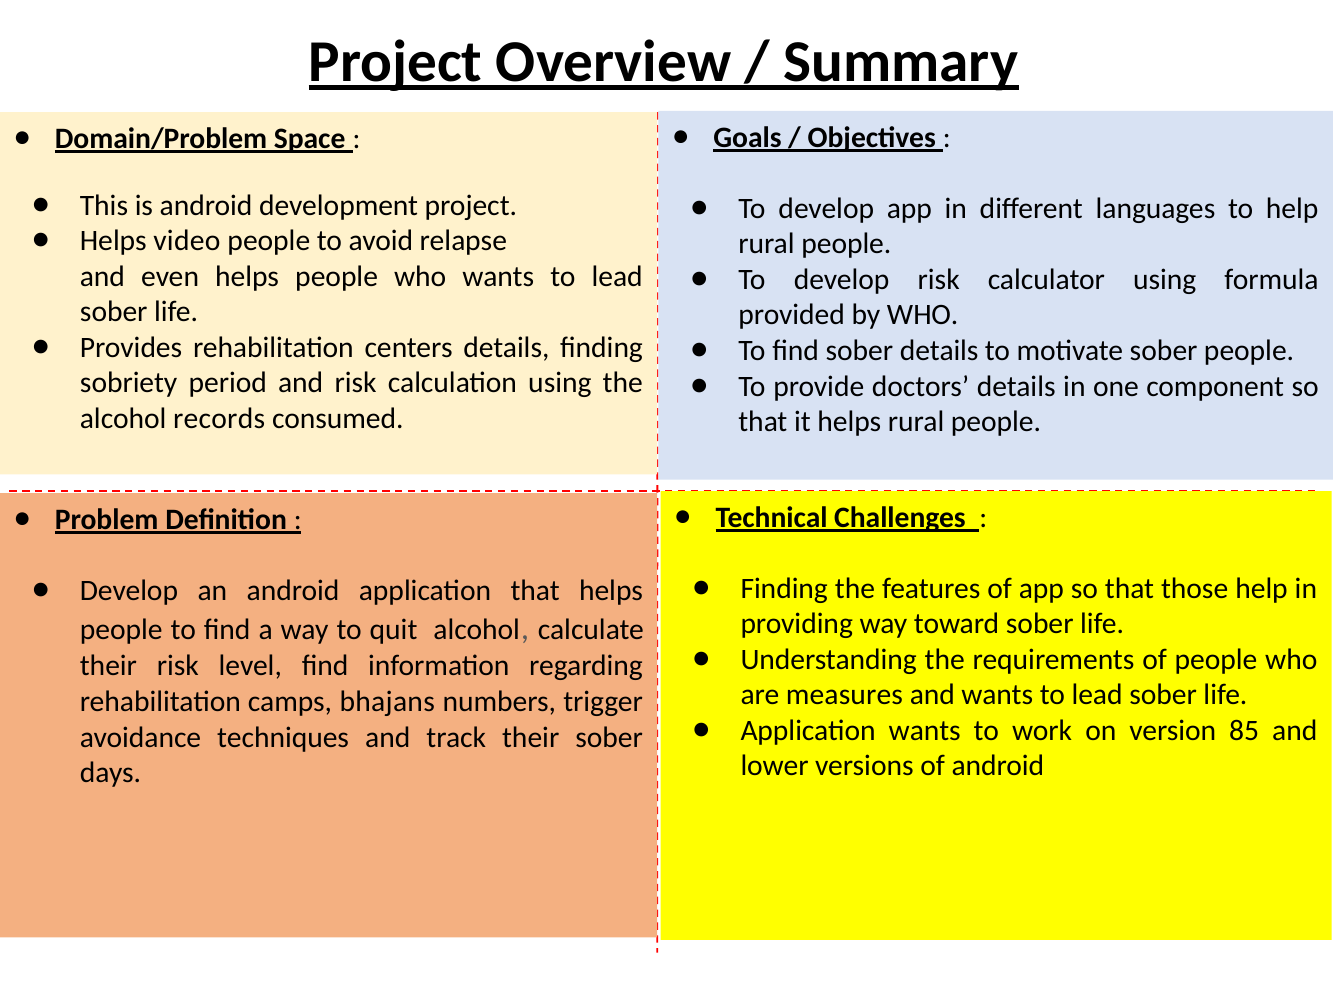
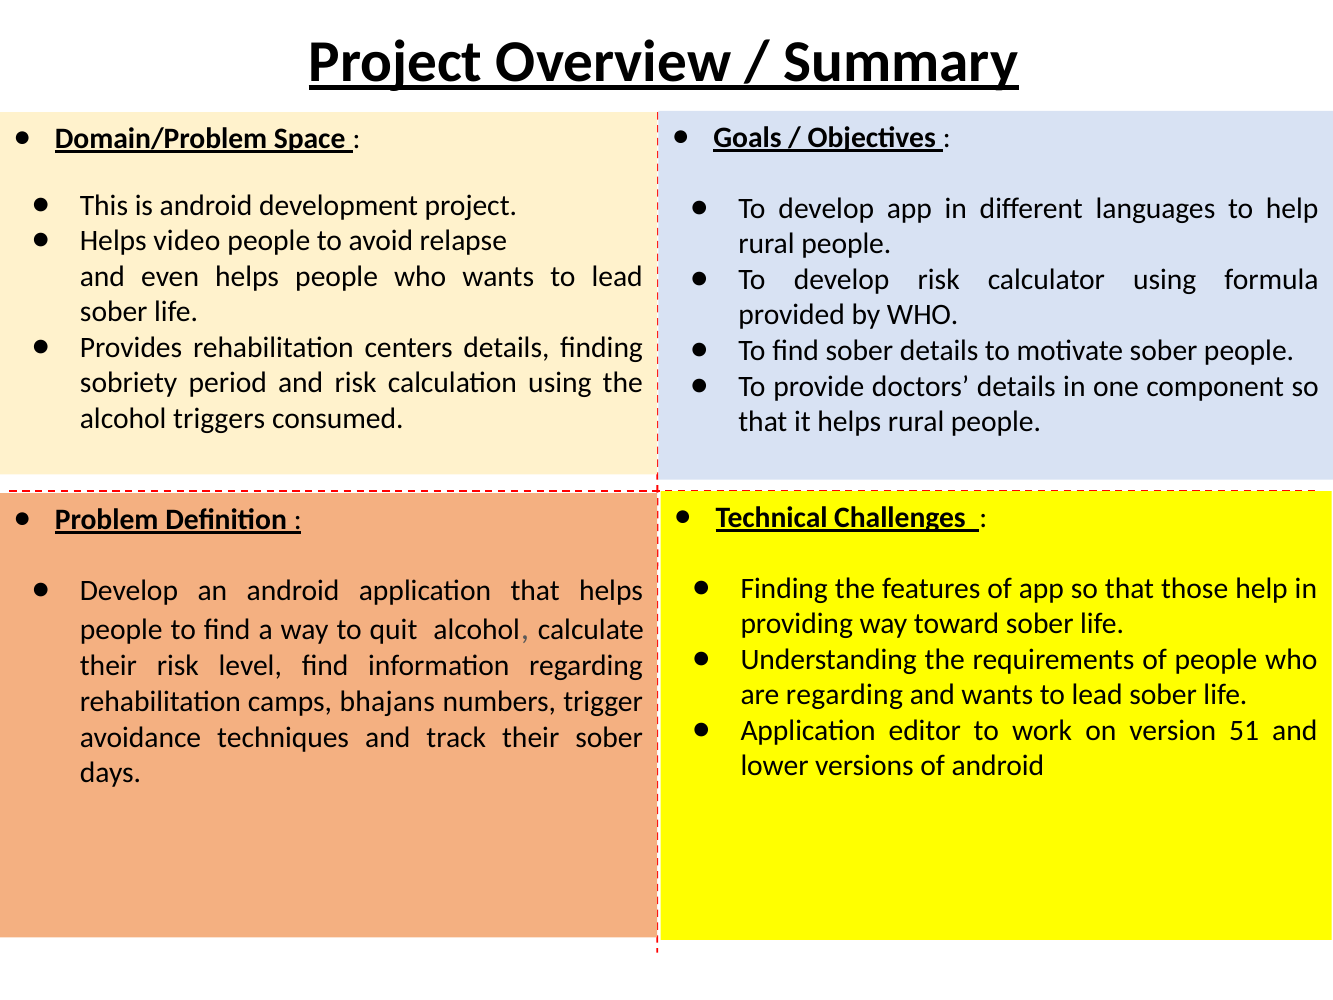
records: records -> triggers
are measures: measures -> regarding
Application wants: wants -> editor
85: 85 -> 51
